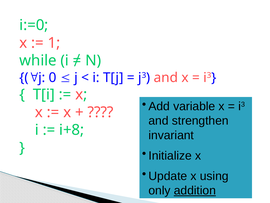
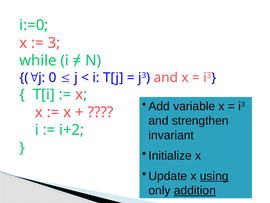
1: 1 -> 3
i+8: i+8 -> i+2
using underline: none -> present
